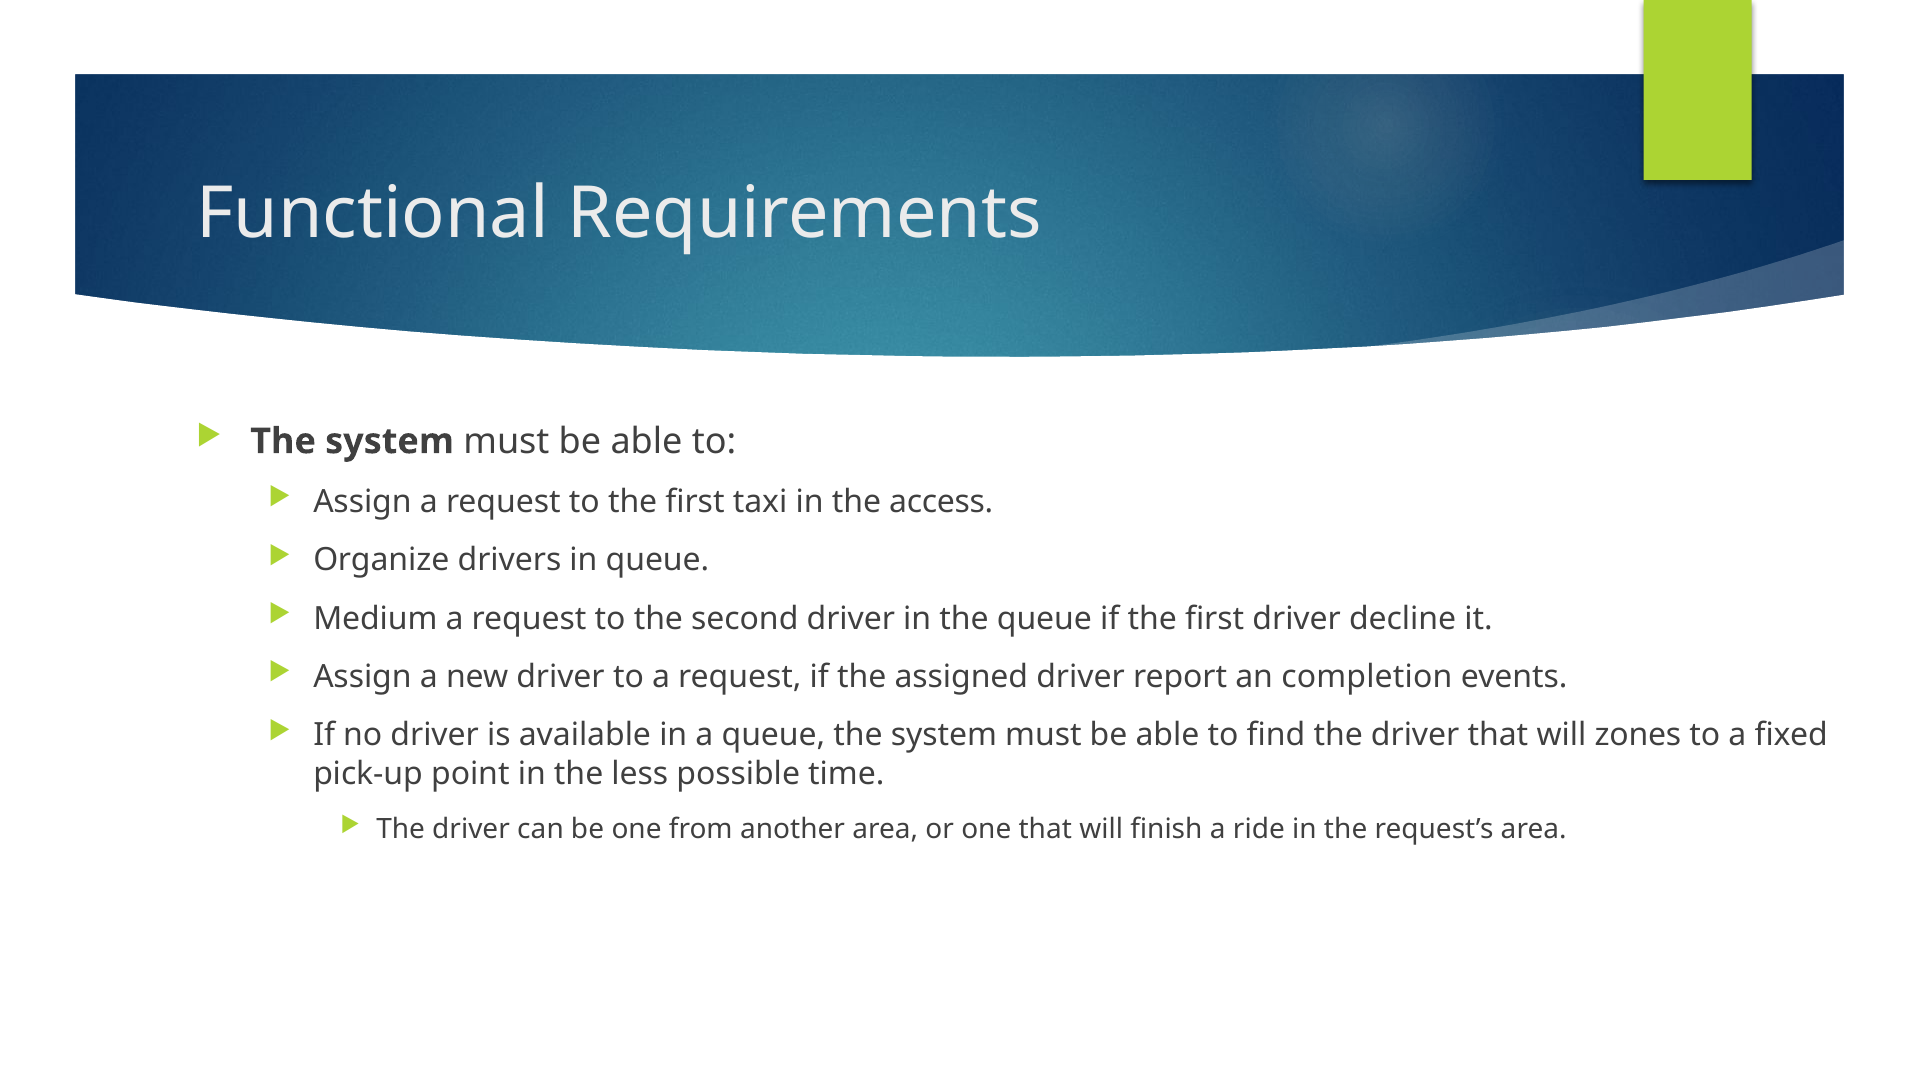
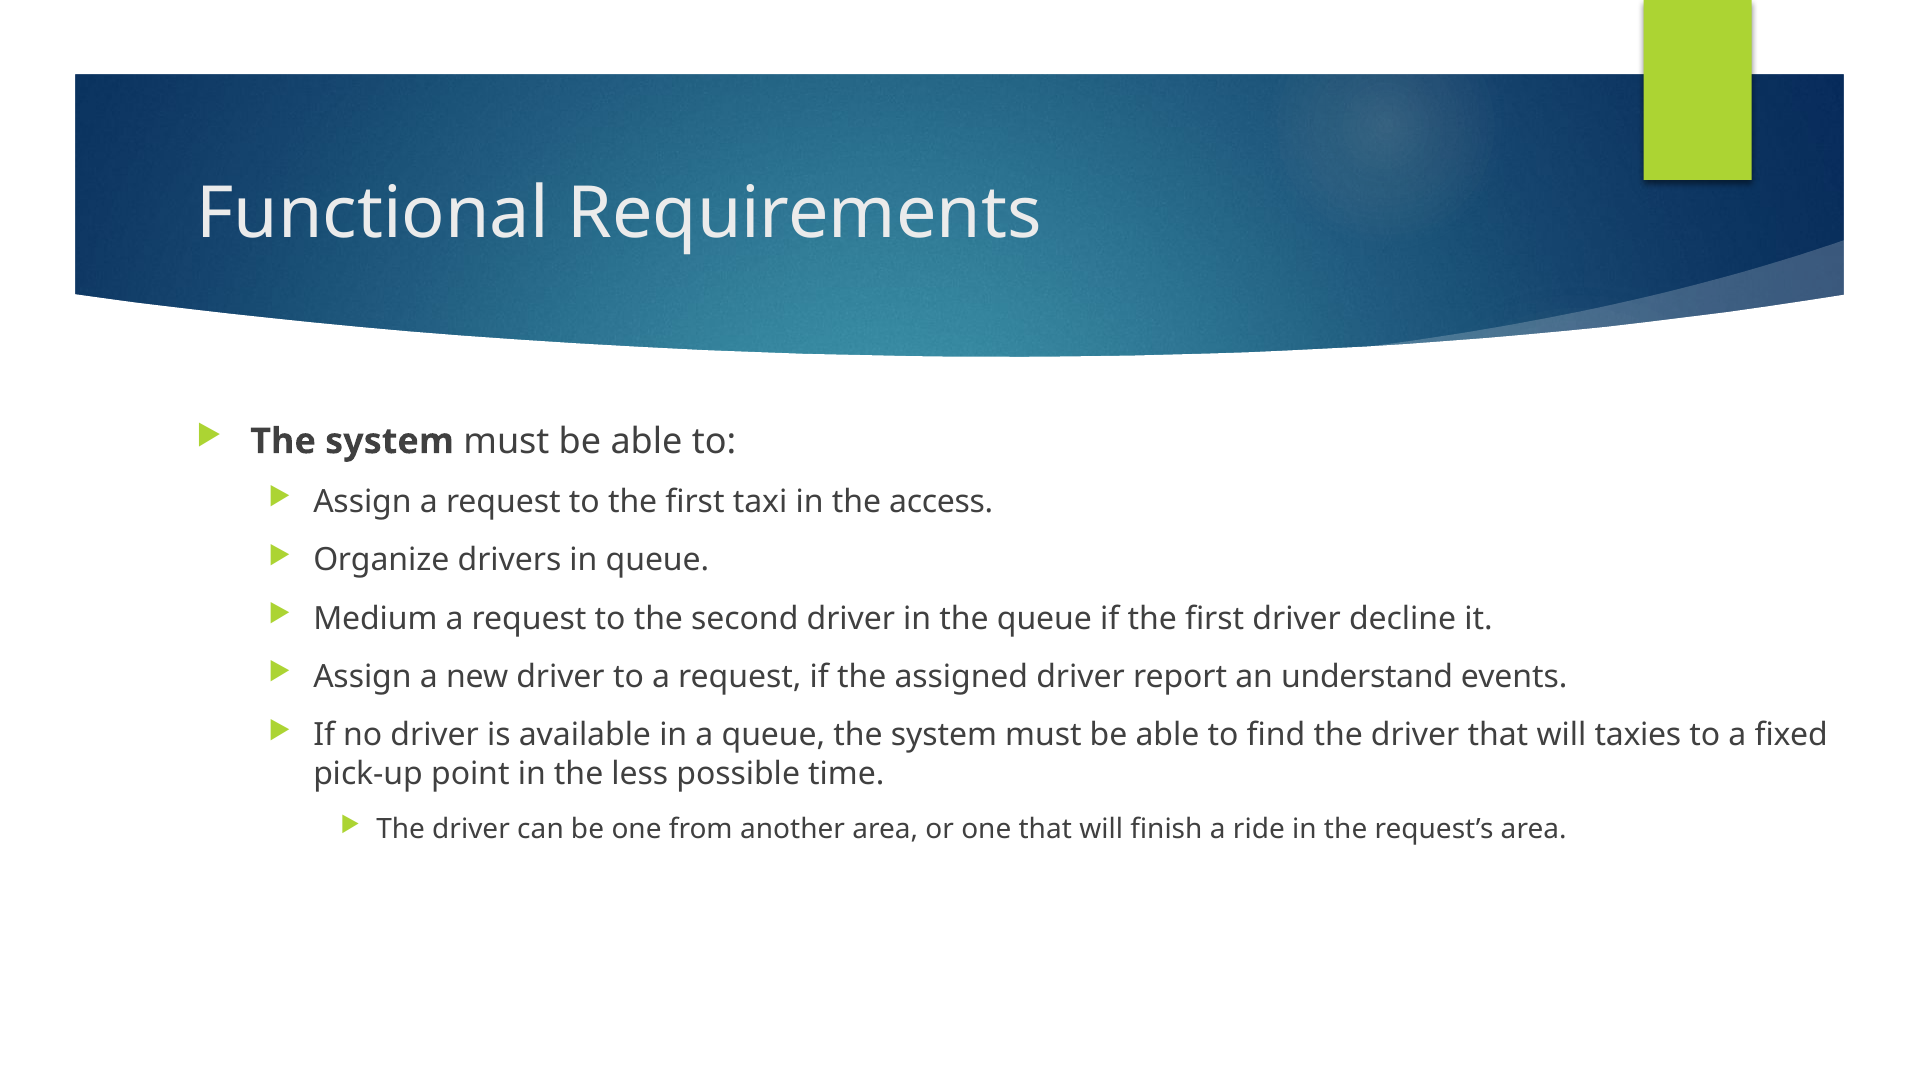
completion: completion -> understand
zones: zones -> taxies
